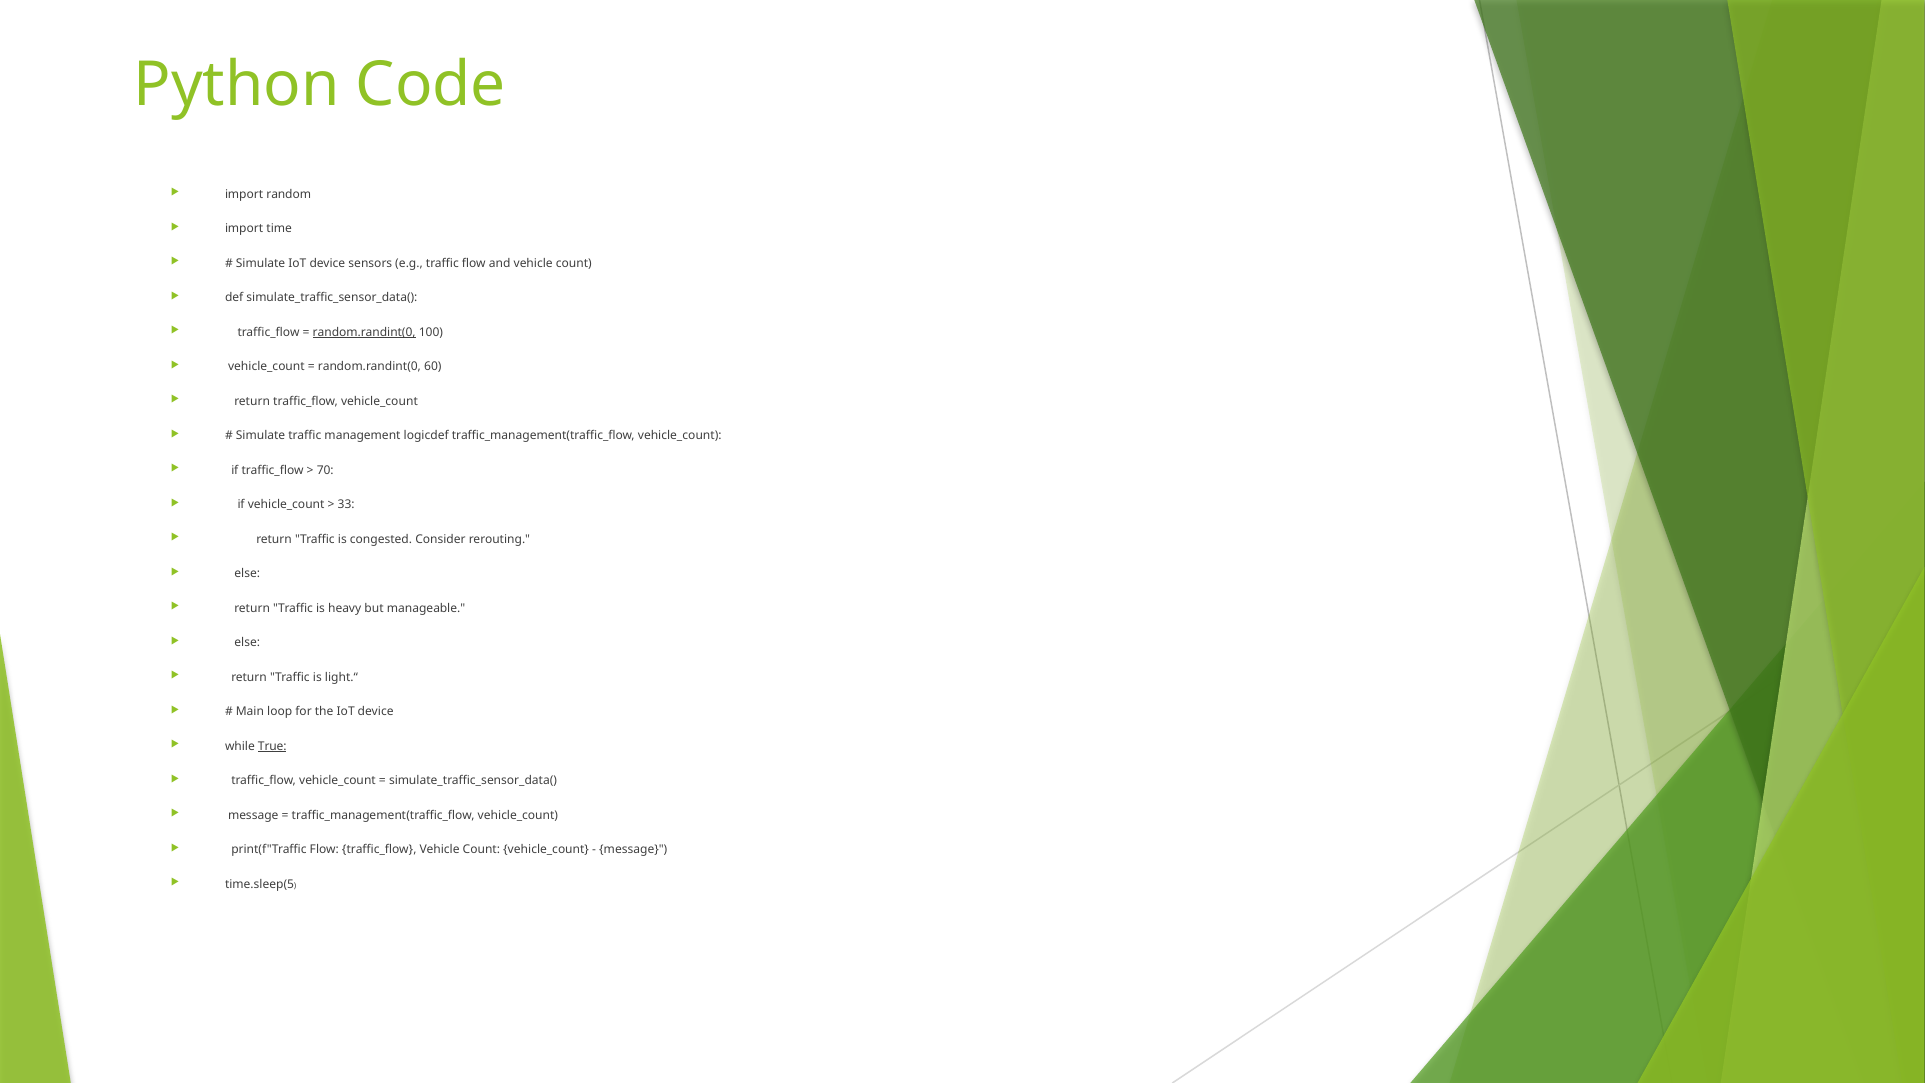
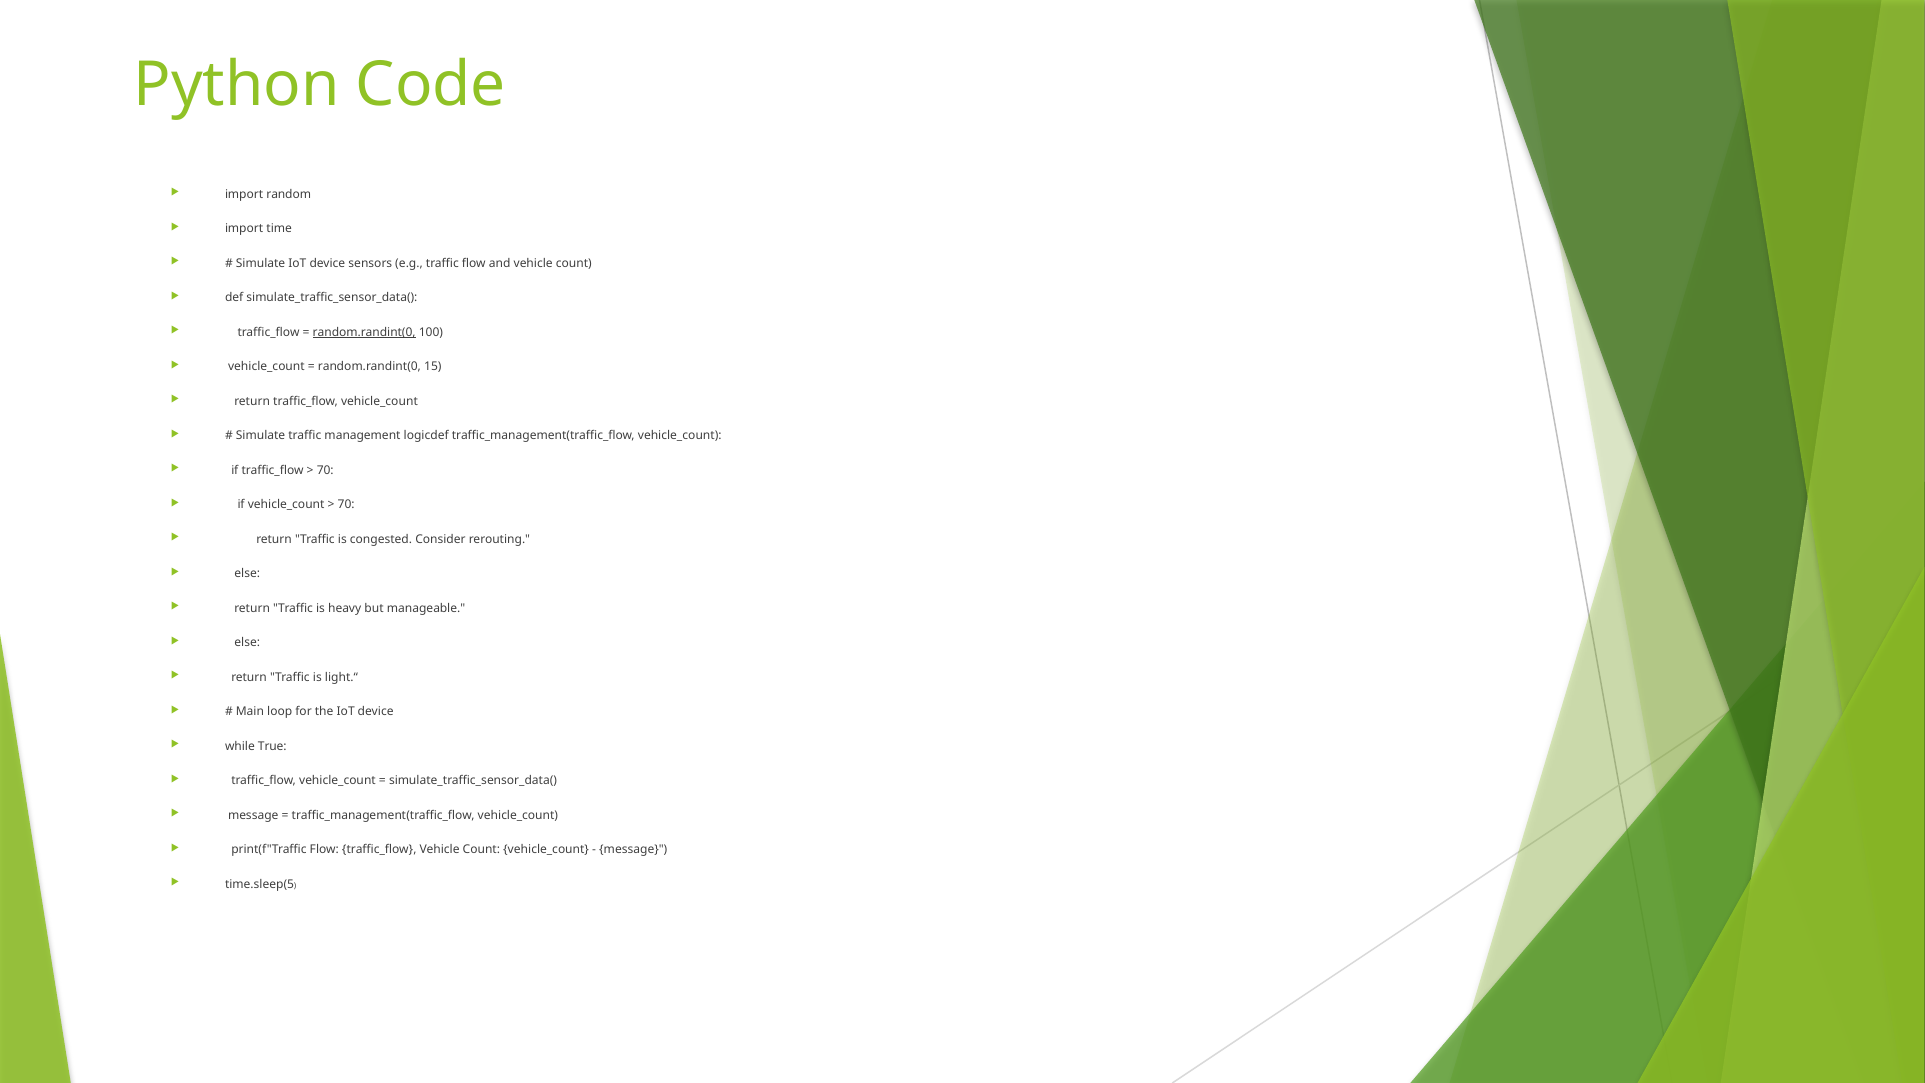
60: 60 -> 15
33 at (346, 505): 33 -> 70
True underline: present -> none
